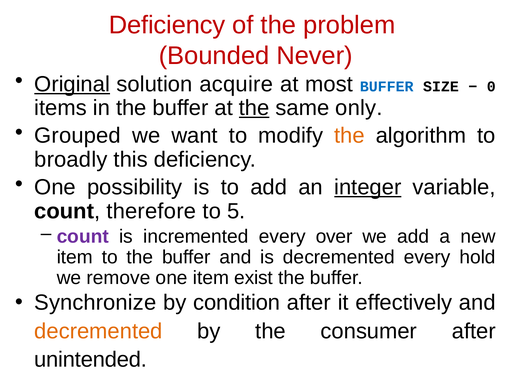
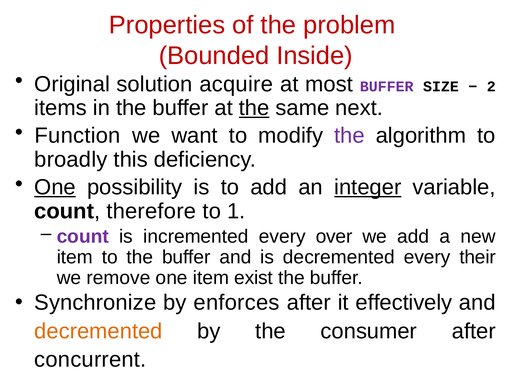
Deficiency at (167, 25): Deficiency -> Properties
Never: Never -> Inside
Original underline: present -> none
BUFFER at (387, 87) colour: blue -> purple
0: 0 -> 2
only: only -> next
Grouped: Grouped -> Function
the at (349, 136) colour: orange -> purple
One at (55, 187) underline: none -> present
5: 5 -> 1
hold: hold -> their
condition: condition -> enforces
unintended: unintended -> concurrent
